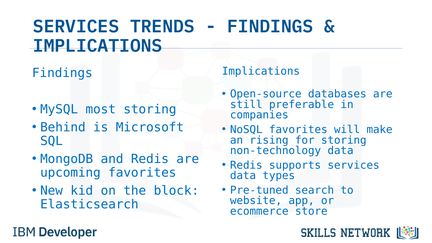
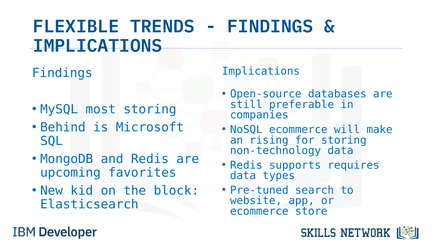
SERVICES at (76, 27): SERVICES -> FLEXIBLE
NoSQL favorites: favorites -> ecommerce
supports services: services -> requires
